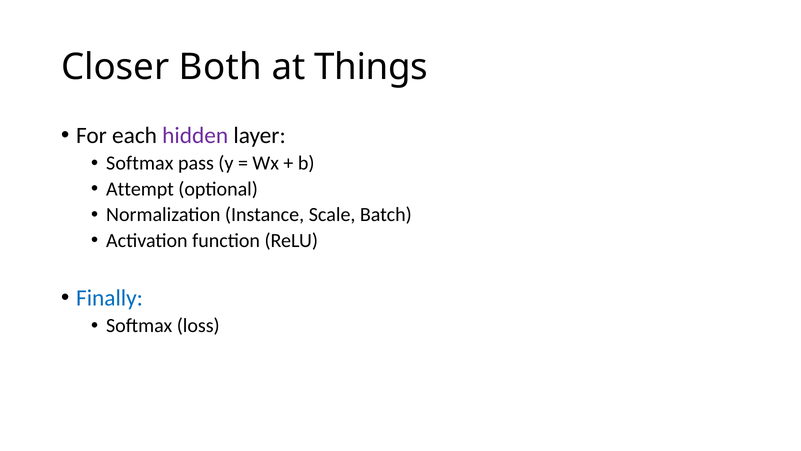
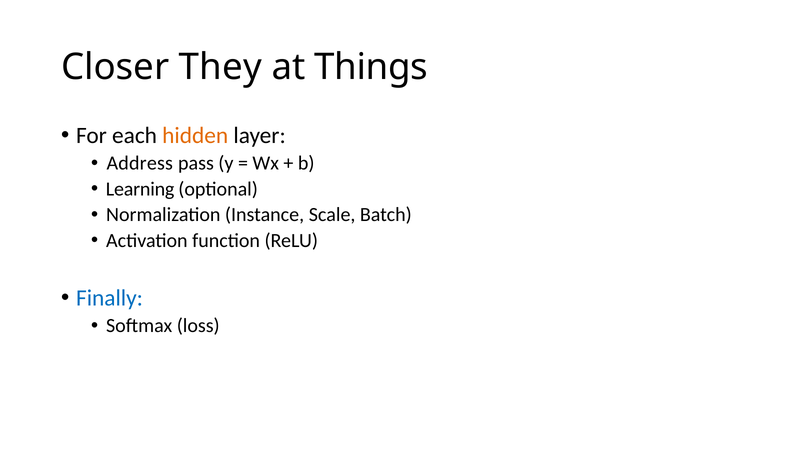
Both: Both -> They
hidden colour: purple -> orange
Softmax at (140, 163): Softmax -> Address
Attempt: Attempt -> Learning
